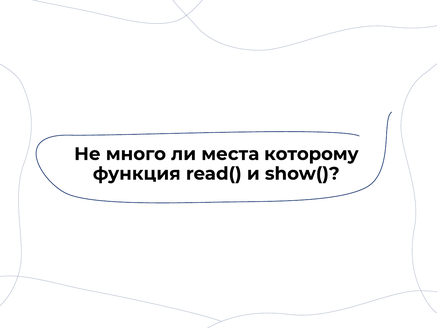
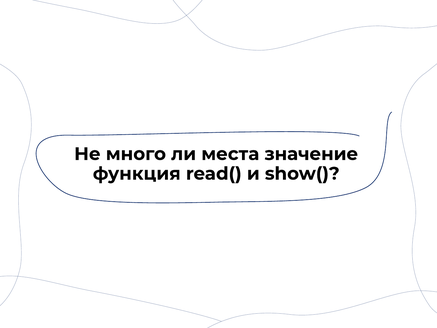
которому: которому -> значение
